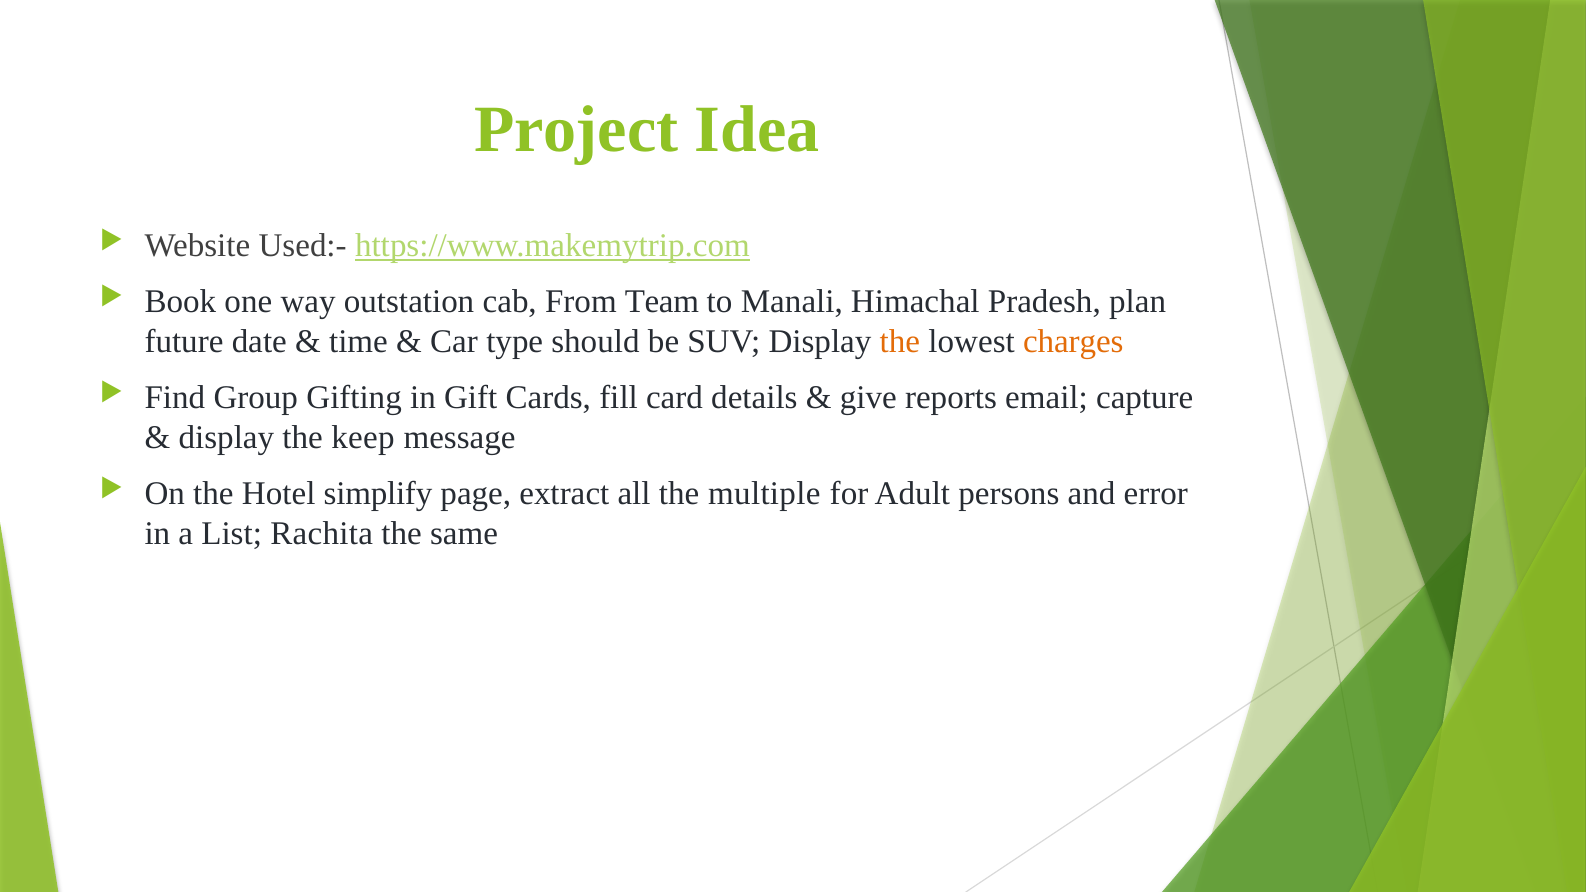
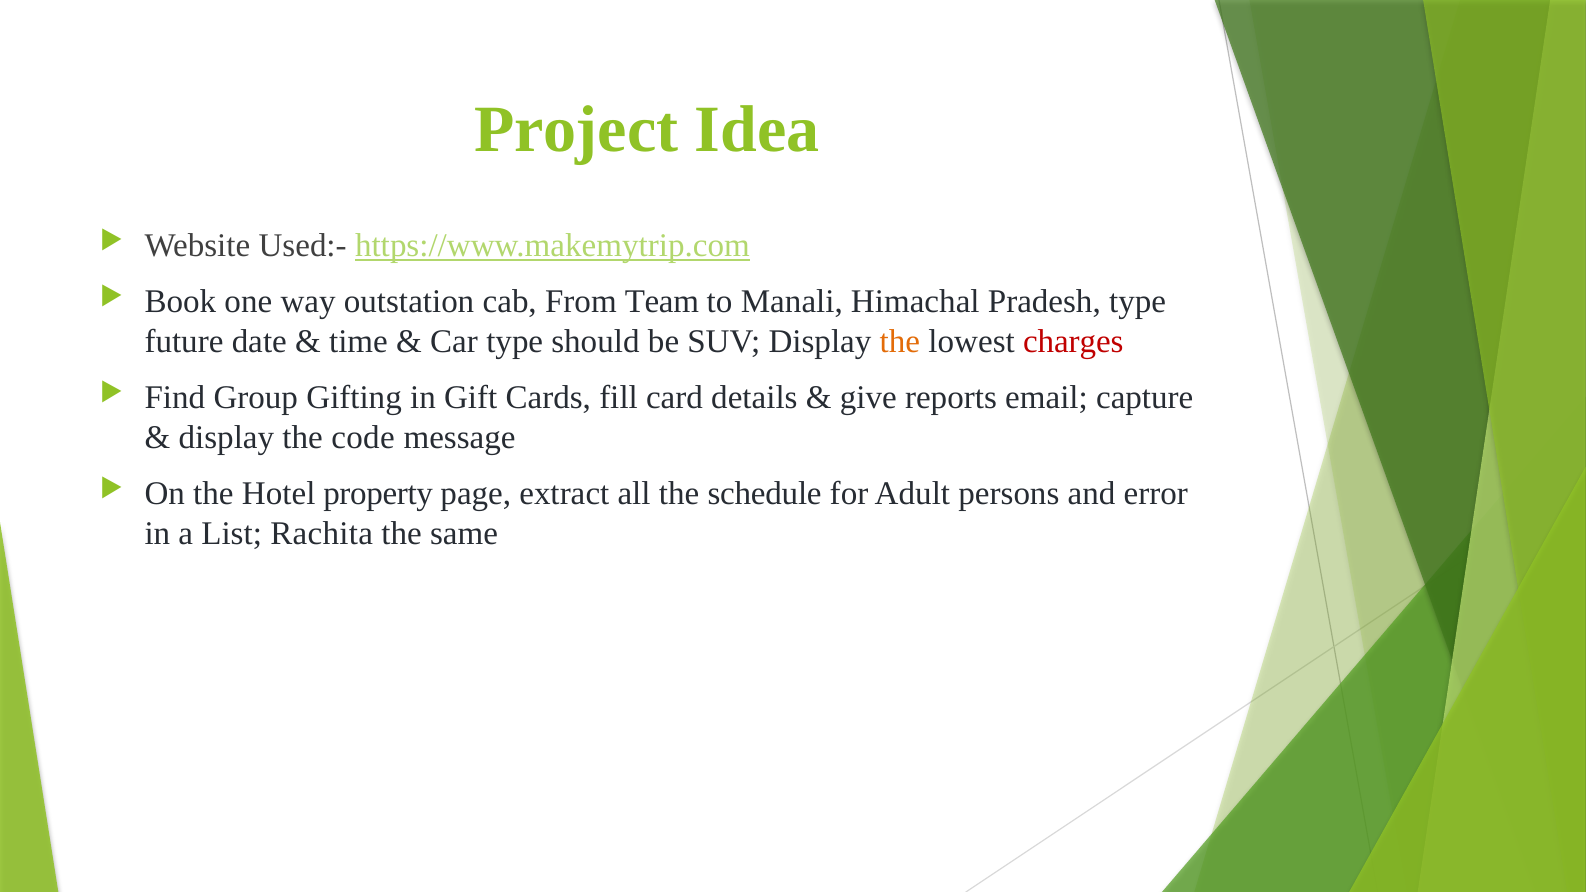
Pradesh plan: plan -> type
charges colour: orange -> red
keep: keep -> code
simplify: simplify -> property
multiple: multiple -> schedule
